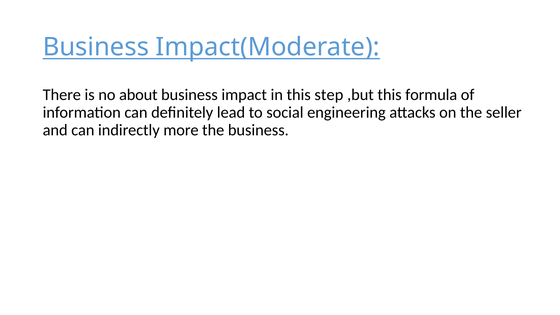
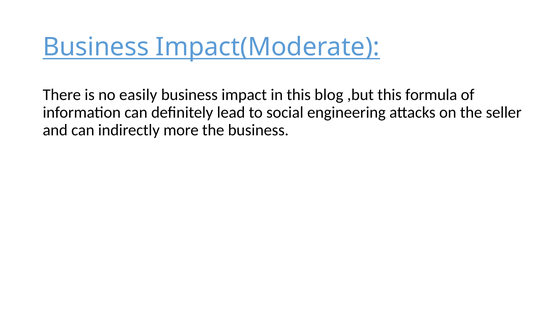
about: about -> easily
step: step -> blog
